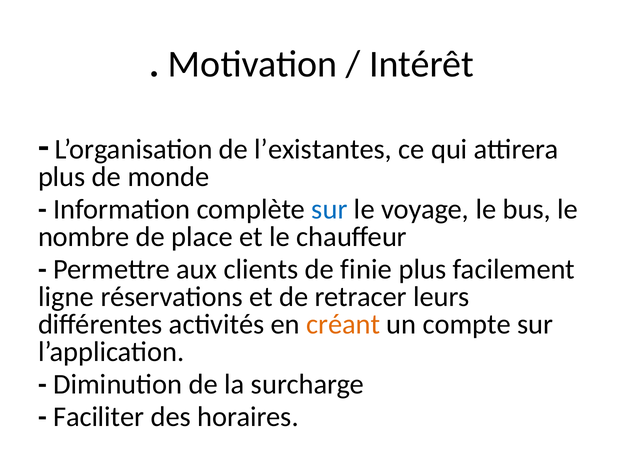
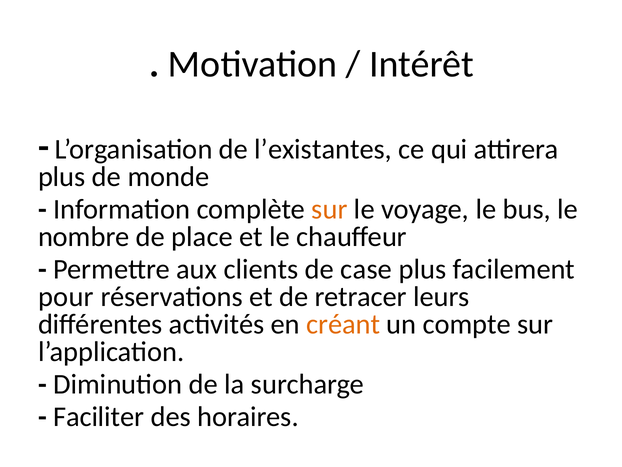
sur at (329, 209) colour: blue -> orange
finie: finie -> case
ligne: ligne -> pour
